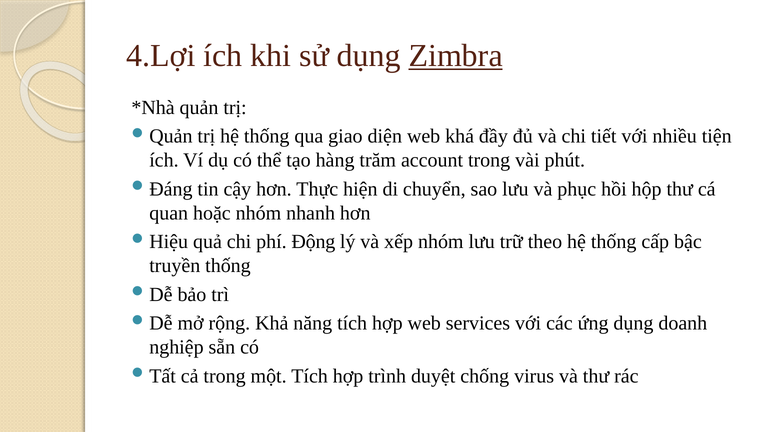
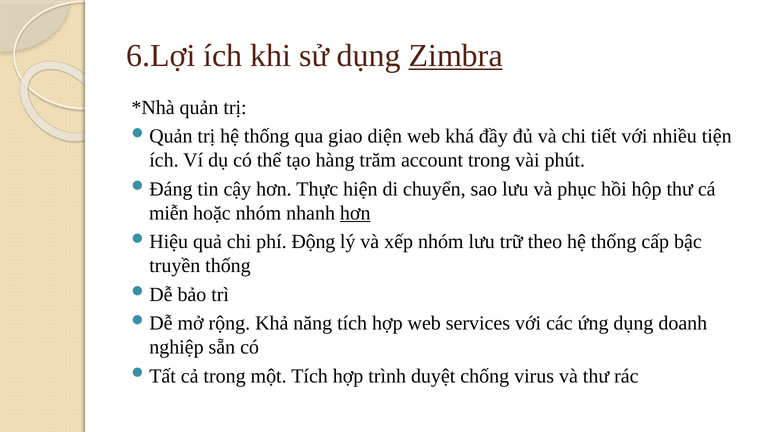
4.Lợi: 4.Lợi -> 6.Lợi
quan: quan -> miễn
hơn at (355, 213) underline: none -> present
